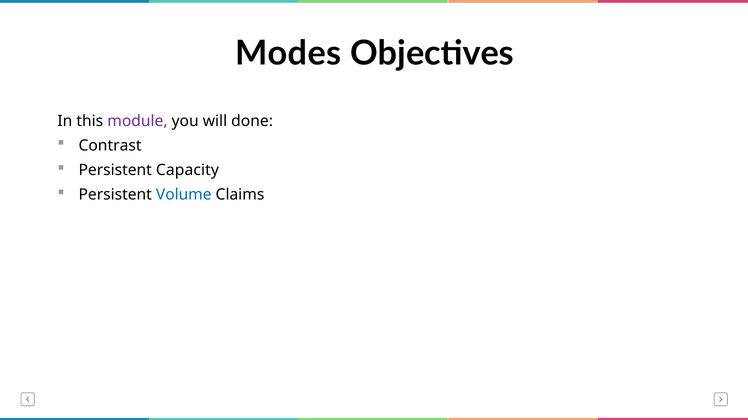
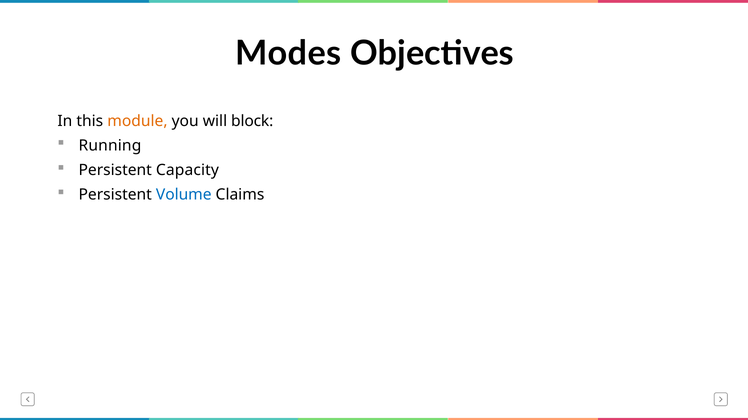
module colour: purple -> orange
done: done -> block
Contrast: Contrast -> Running
